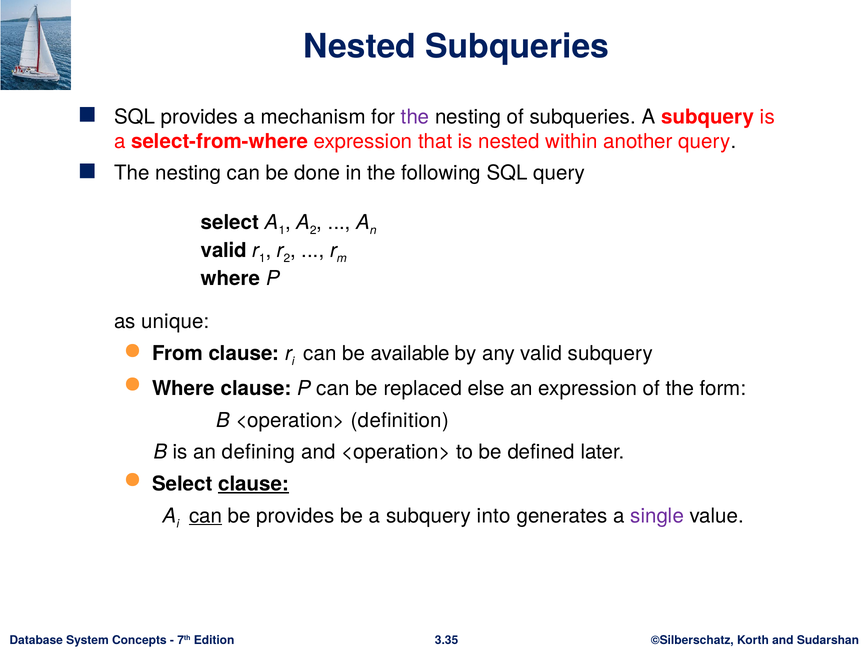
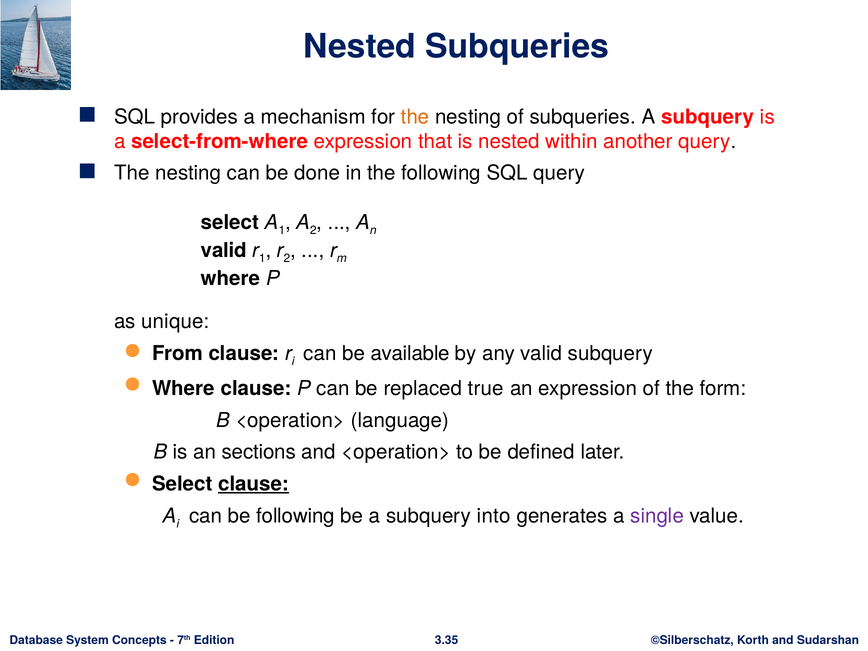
the at (415, 117) colour: purple -> orange
else: else -> true
definition: definition -> language
defining: defining -> sections
can at (206, 516) underline: present -> none
be provides: provides -> following
